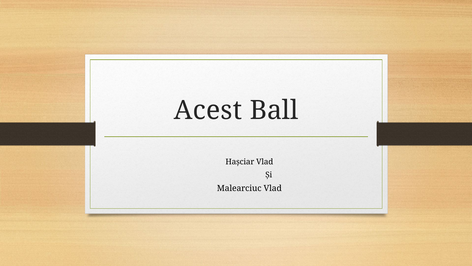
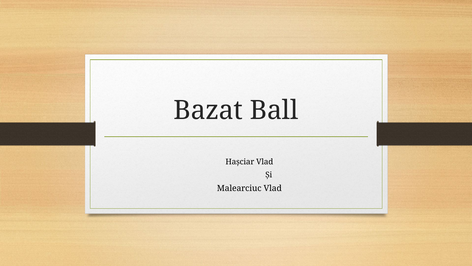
Acest: Acest -> Bazat
